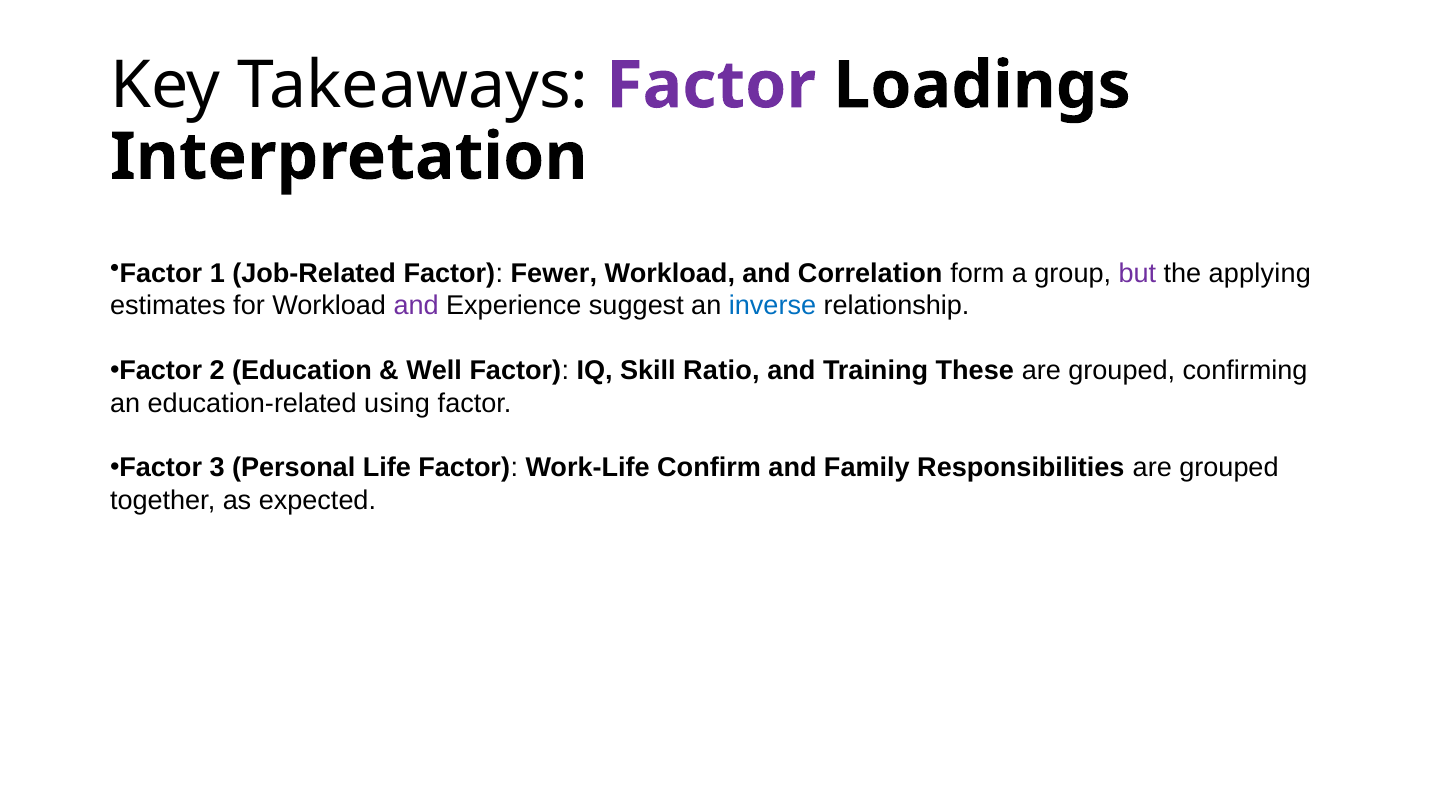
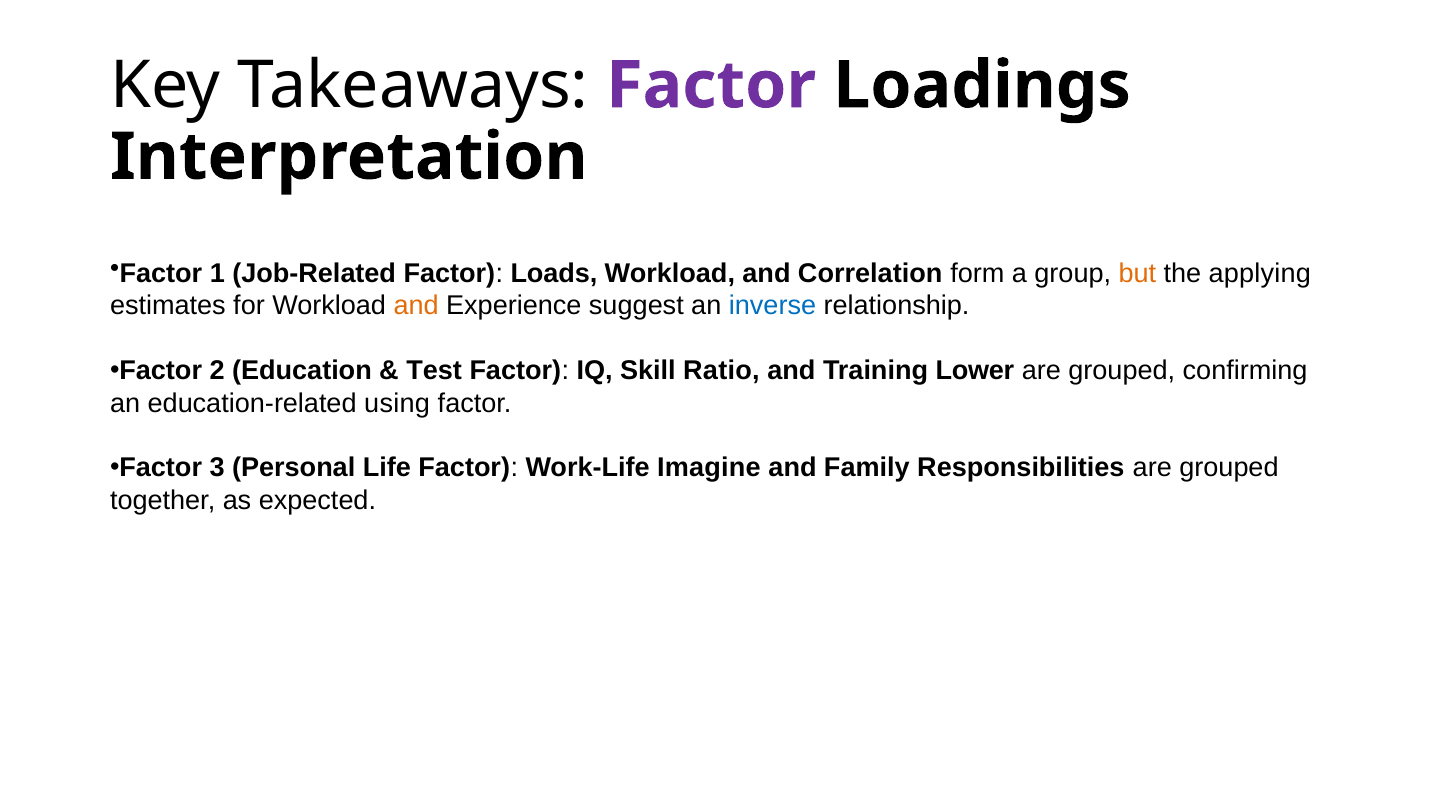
Fewer: Fewer -> Loads
but colour: purple -> orange
and at (416, 306) colour: purple -> orange
Well: Well -> Test
These: These -> Lower
Confirm: Confirm -> Imagine
